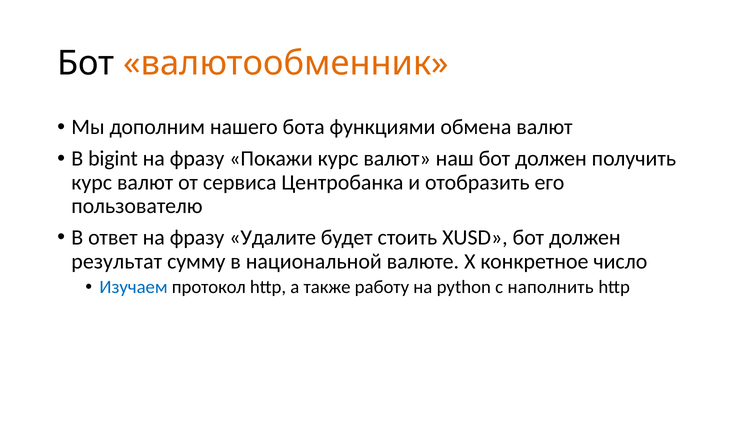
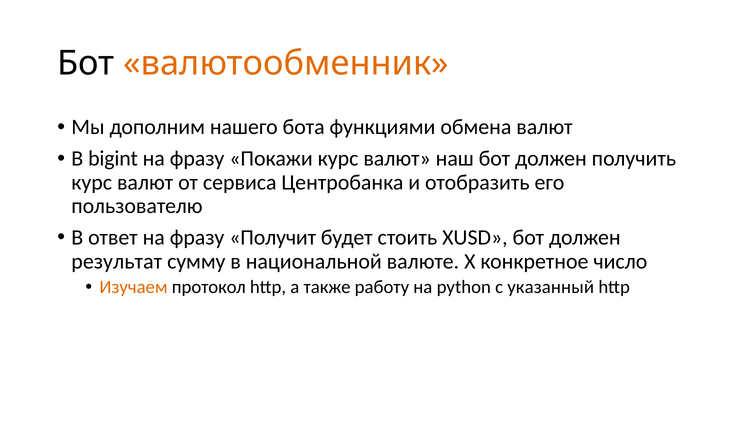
Удалите: Удалите -> Получит
Изучаем colour: blue -> orange
наполнить: наполнить -> указанный
